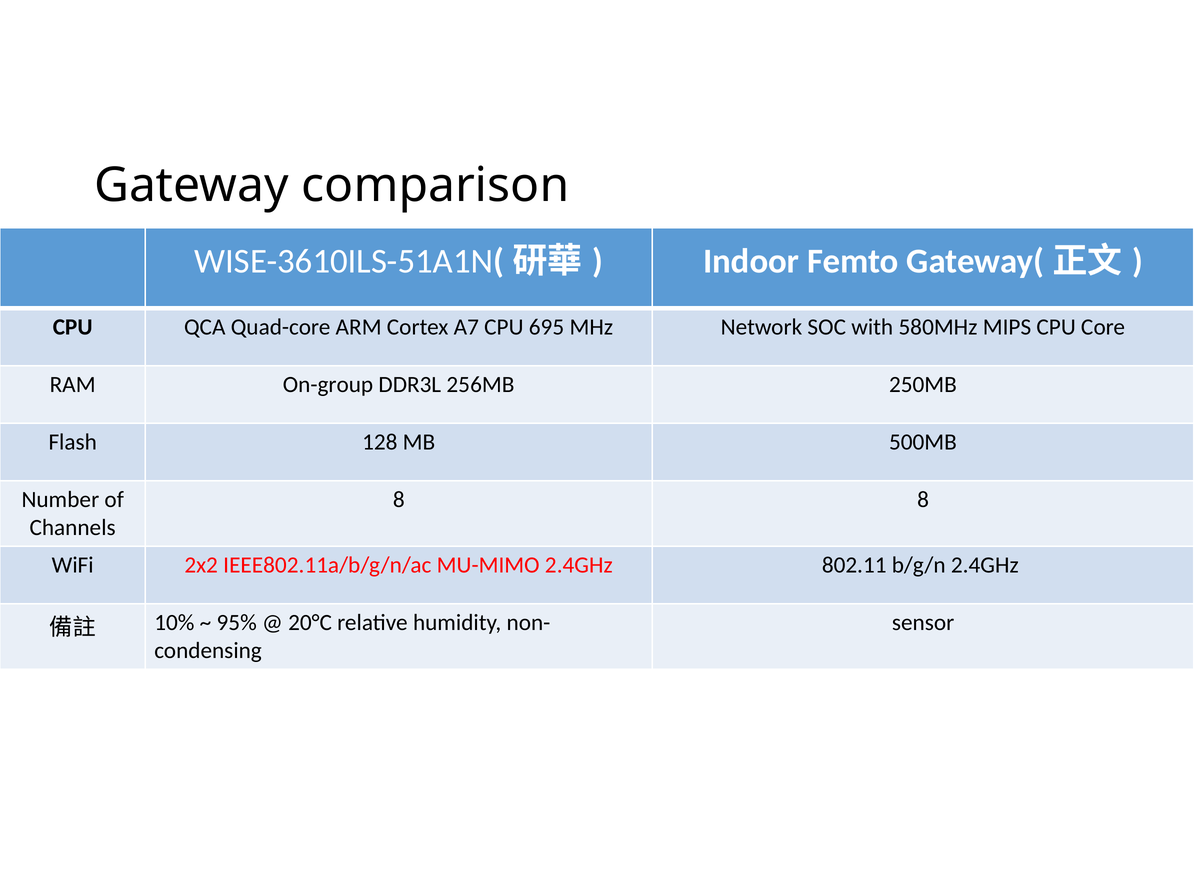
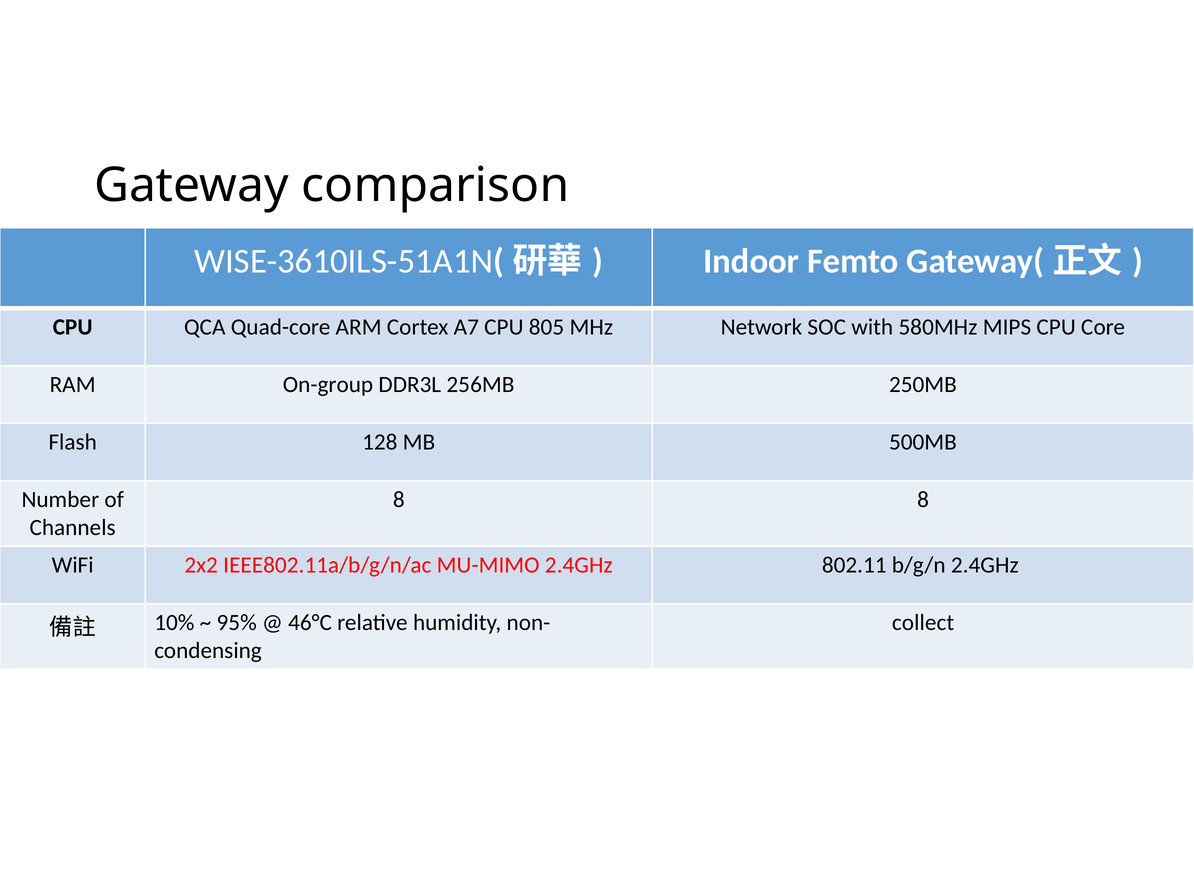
695: 695 -> 805
sensor: sensor -> collect
20°C: 20°C -> 46°C
